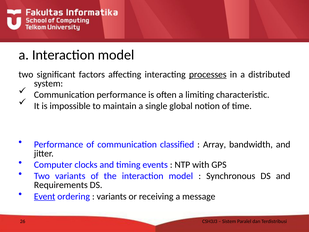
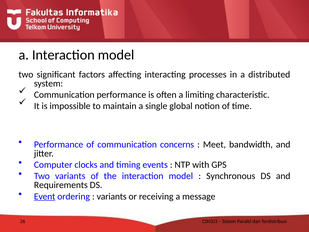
processes underline: present -> none
classified: classified -> concerns
Array: Array -> Meet
